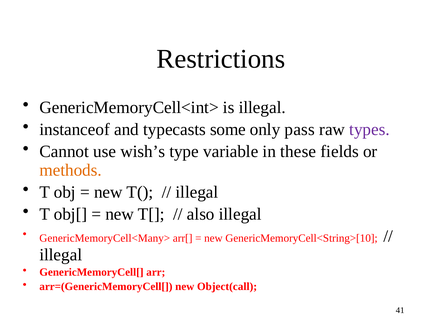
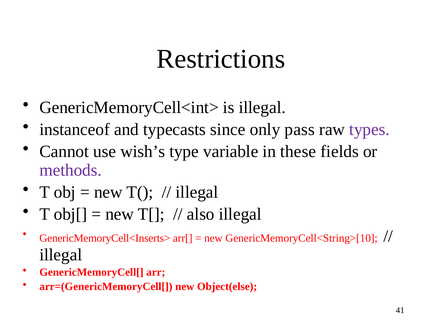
some: some -> since
methods colour: orange -> purple
GenericMemoryCell<Many>: GenericMemoryCell<Many> -> GenericMemoryCell<Inserts>
Object(call: Object(call -> Object(else
